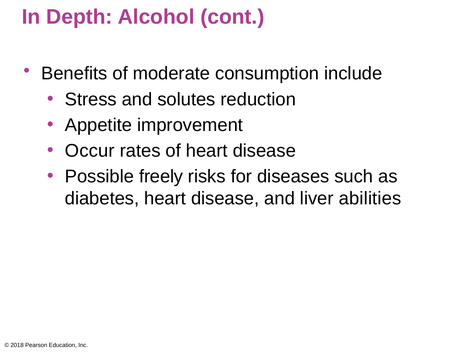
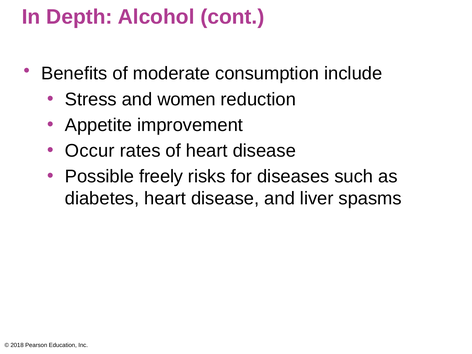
solutes: solutes -> women
abilities: abilities -> spasms
